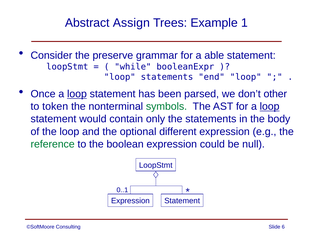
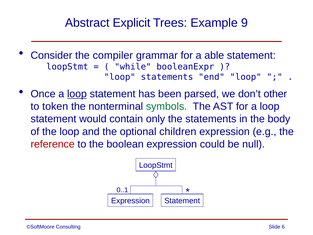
Assign: Assign -> Explicit
1: 1 -> 9
preserve: preserve -> compiler
loop at (270, 106) underline: present -> none
different: different -> children
reference colour: green -> red
